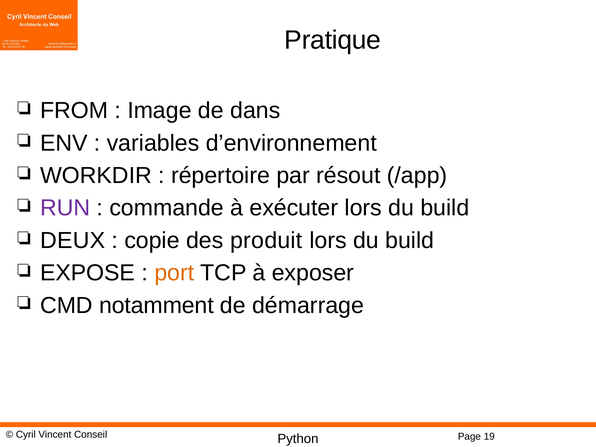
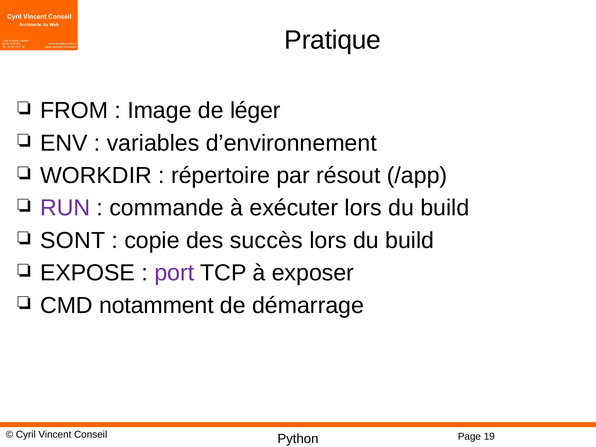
dans: dans -> léger
DEUX: DEUX -> SONT
produit: produit -> succès
port colour: orange -> purple
